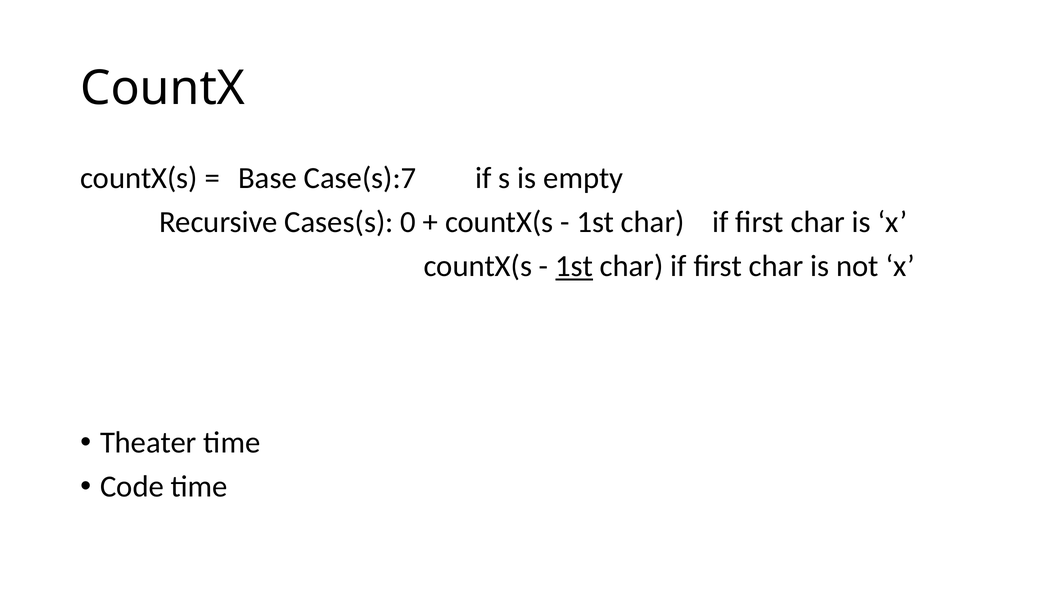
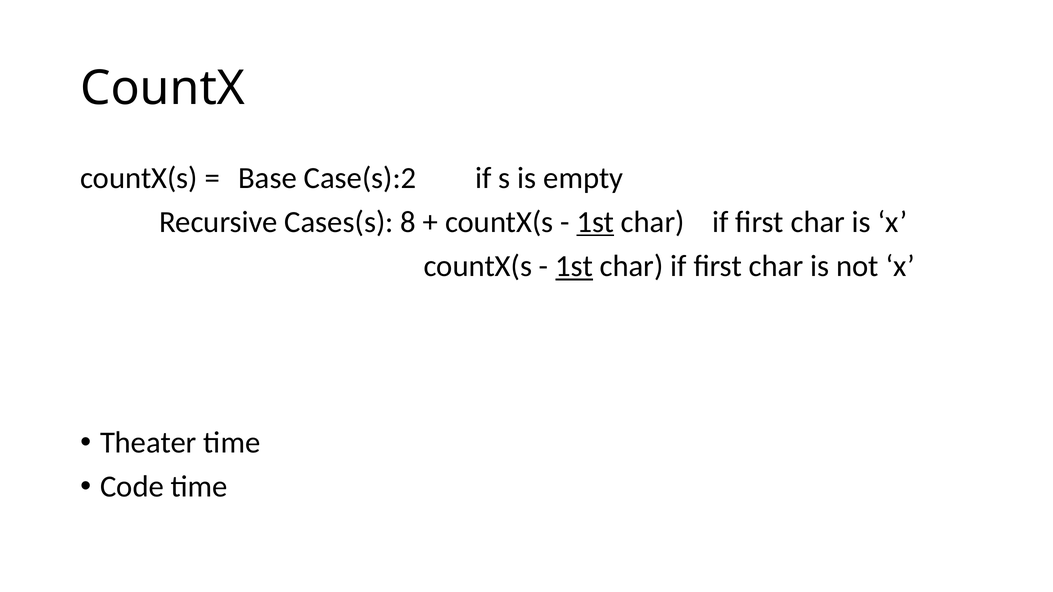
Case(s):7: Case(s):7 -> Case(s):2
0: 0 -> 8
1st at (595, 222) underline: none -> present
